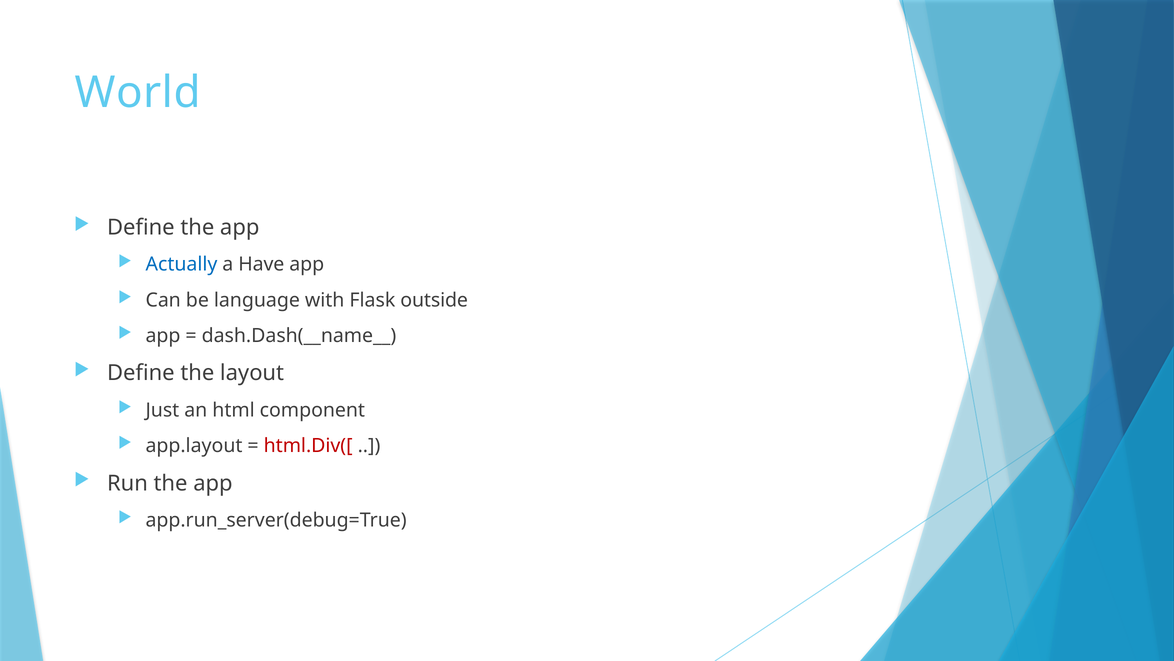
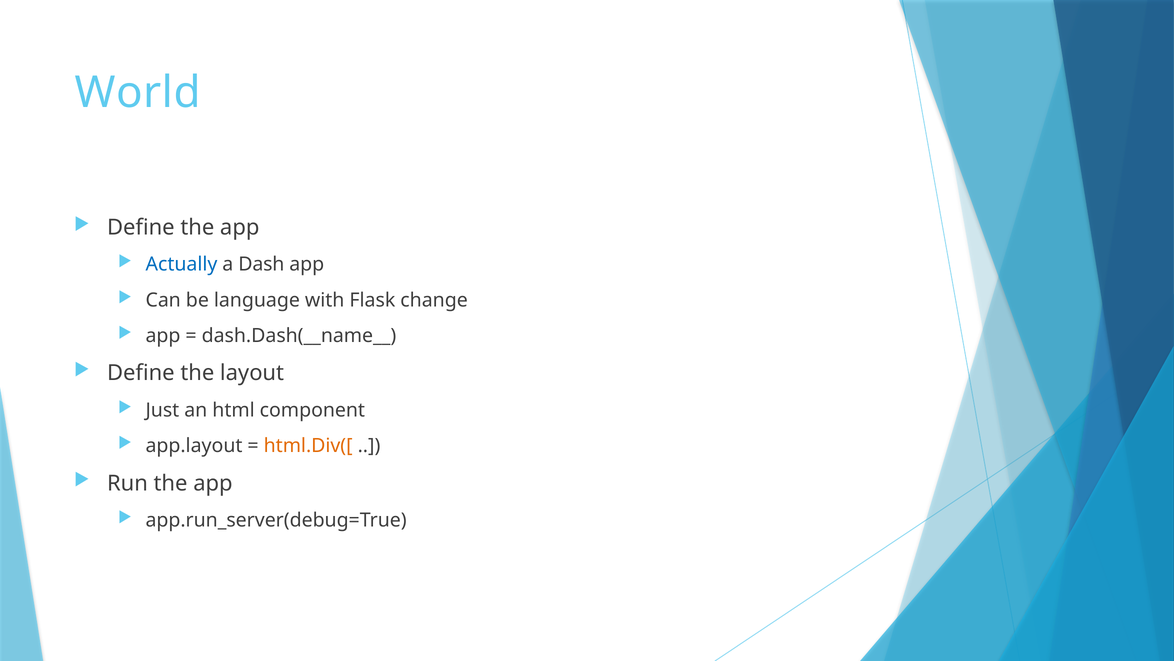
Have: Have -> Dash
outside: outside -> change
html.Div([ colour: red -> orange
